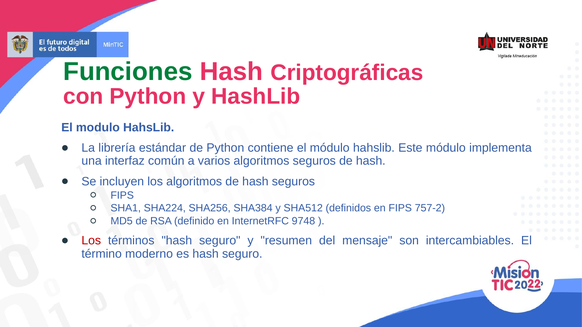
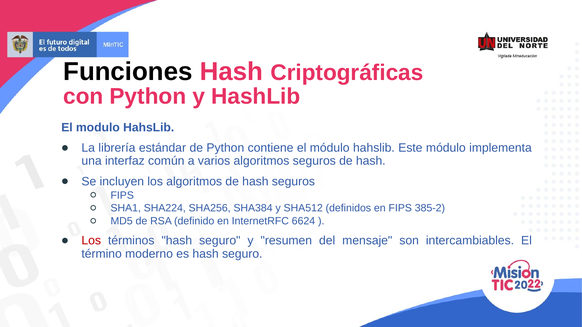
Funciones colour: green -> black
757-2: 757-2 -> 385-2
9748: 9748 -> 6624
